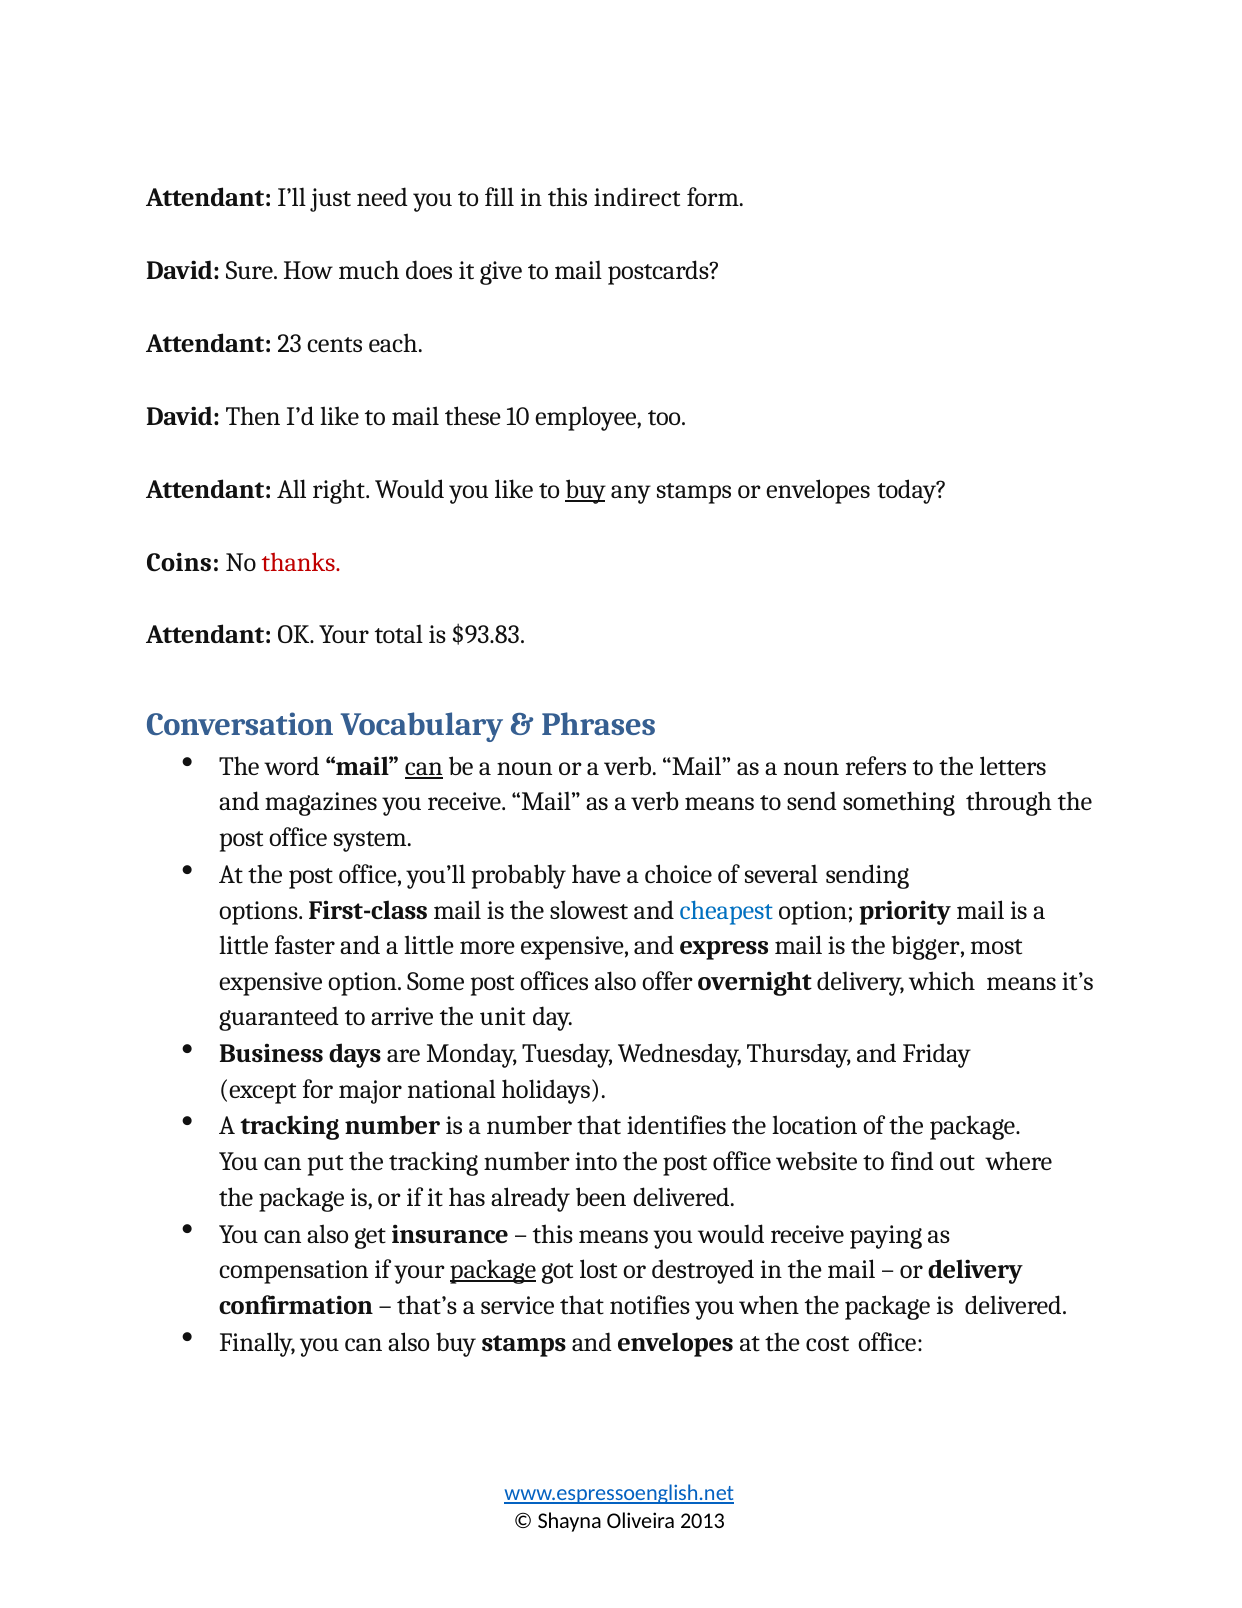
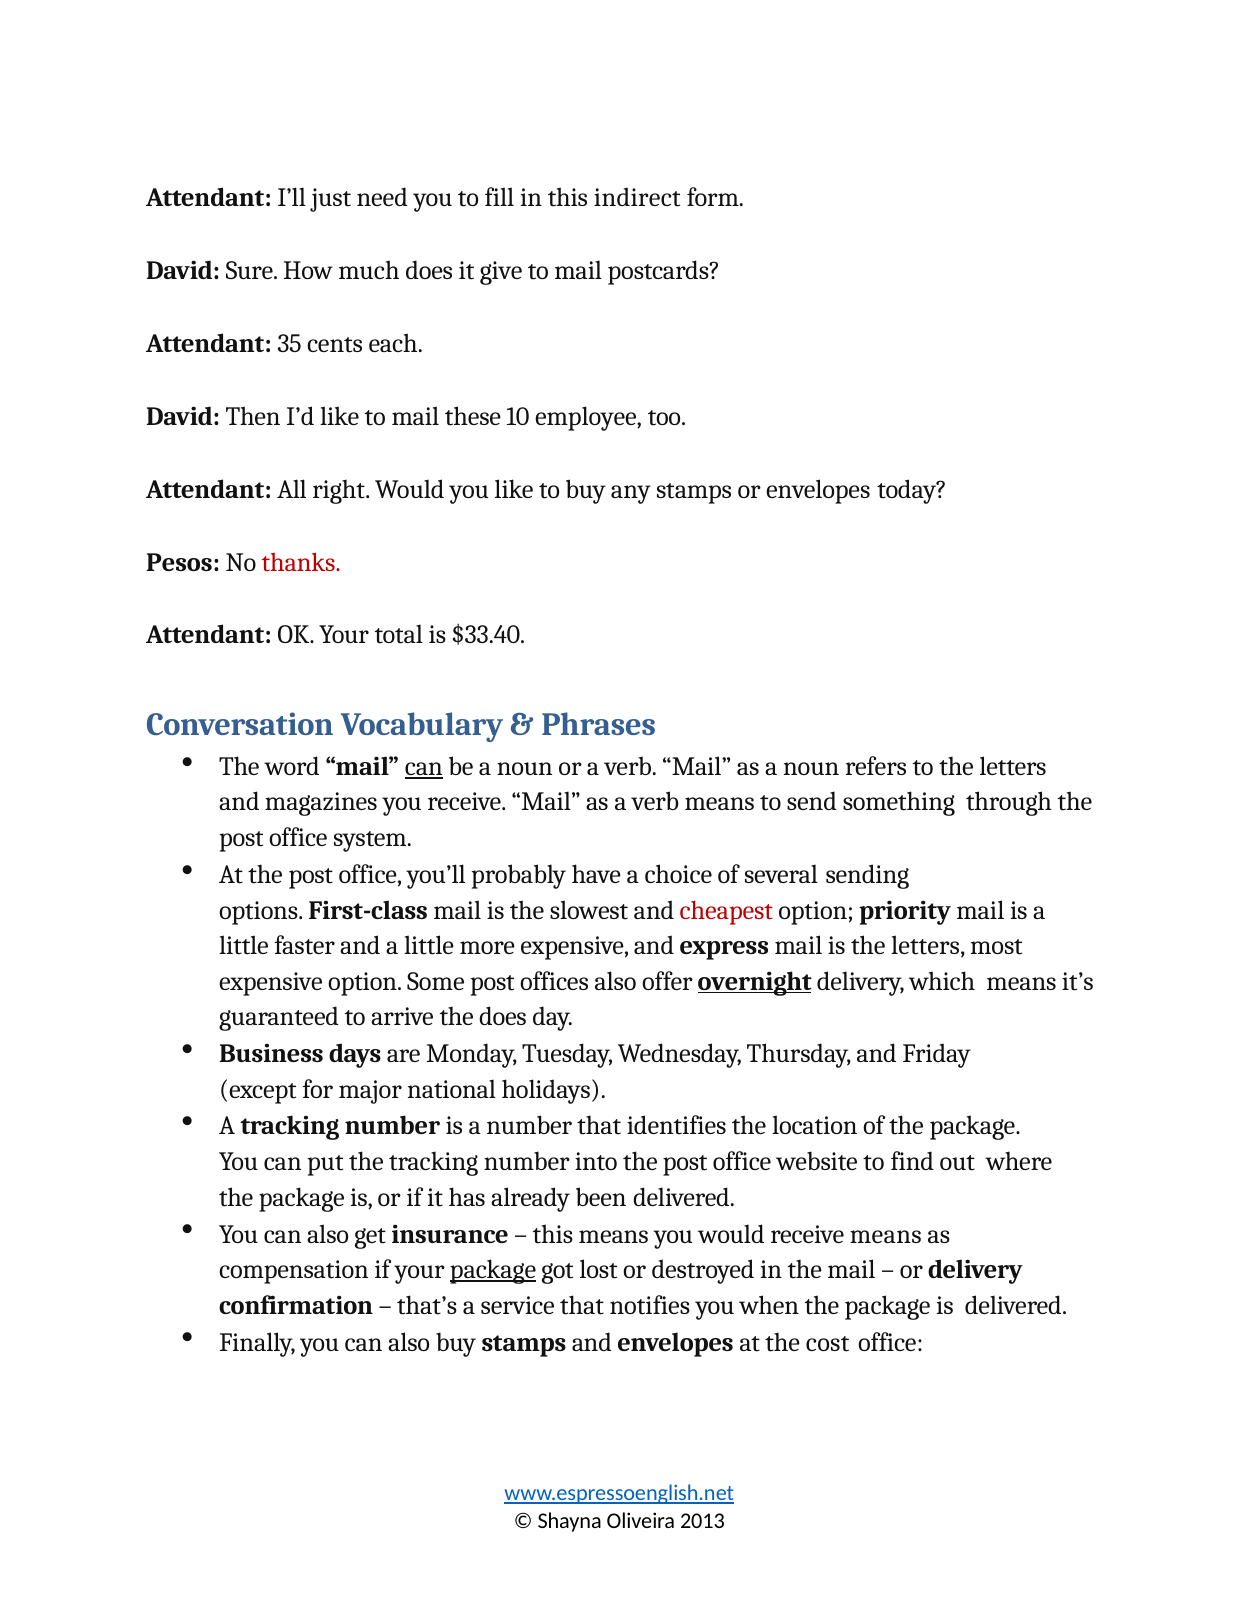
23: 23 -> 35
buy at (585, 489) underline: present -> none
Coins: Coins -> Pesos
$93.83: $93.83 -> $33.40
cheapest colour: blue -> red
is the bigger: bigger -> letters
overnight underline: none -> present
the unit: unit -> does
receive paying: paying -> means
